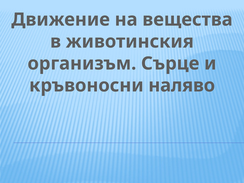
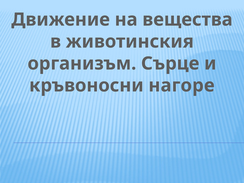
наляво: наляво -> нагоре
